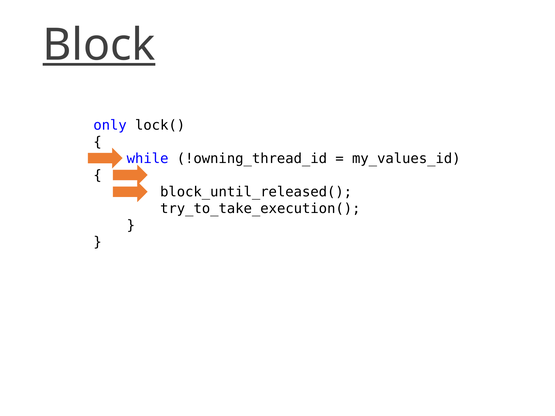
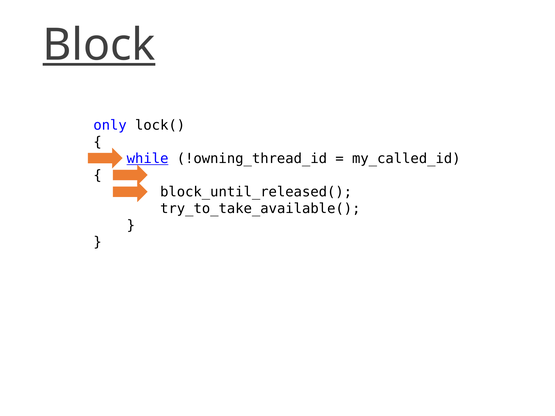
while underline: none -> present
my_values_id: my_values_id -> my_called_id
try_to_take_execution(: try_to_take_execution( -> try_to_take_available(
